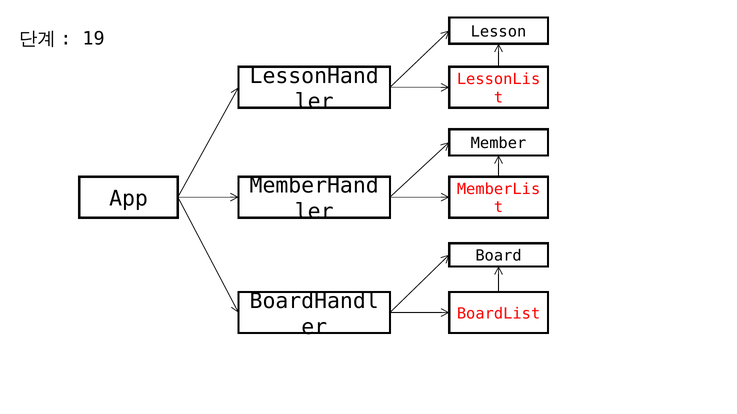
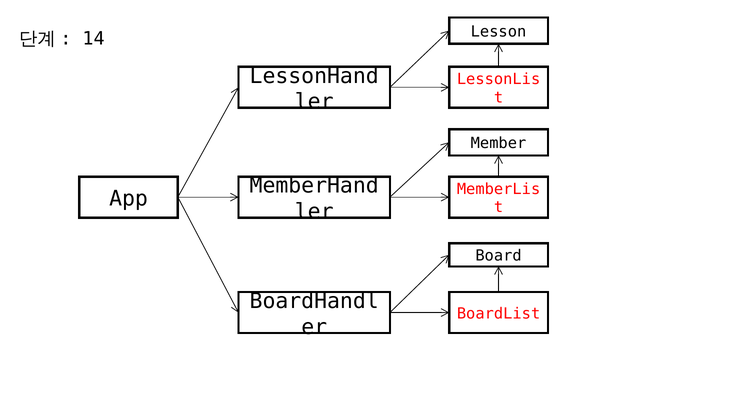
19: 19 -> 14
